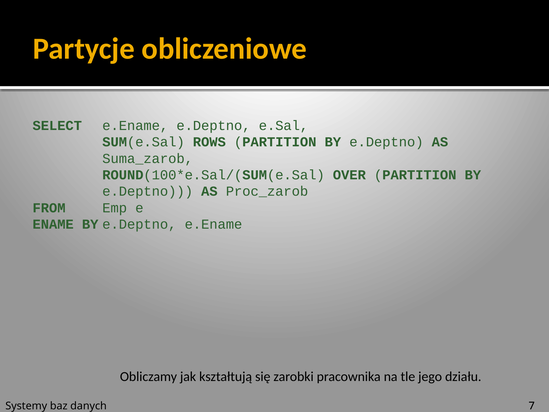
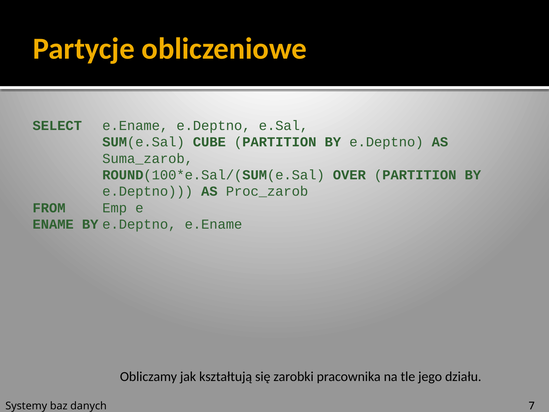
ROWS: ROWS -> CUBE
